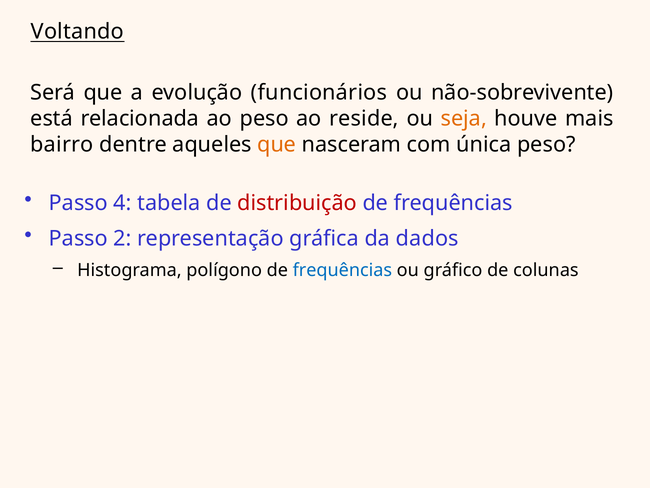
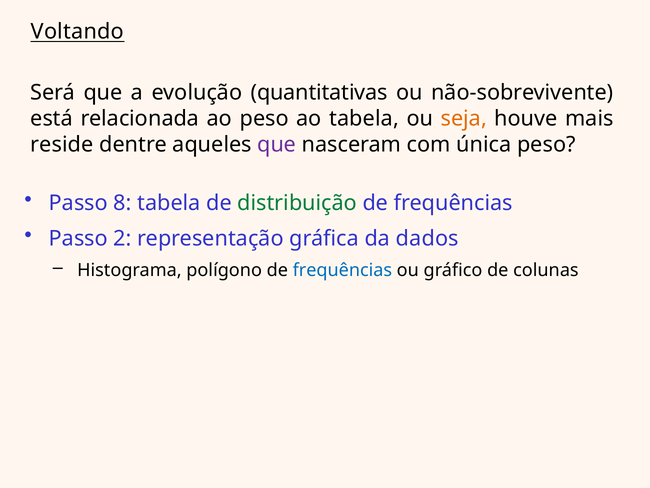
funcionários: funcionários -> quantitativas
ao reside: reside -> tabela
bairro: bairro -> reside
que at (277, 144) colour: orange -> purple
4: 4 -> 8
distribuição colour: red -> green
